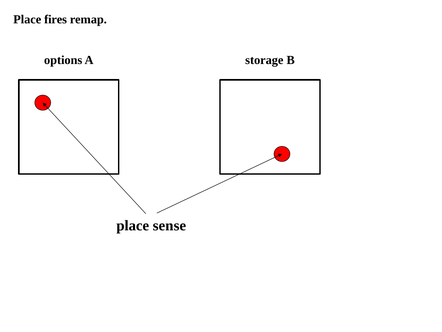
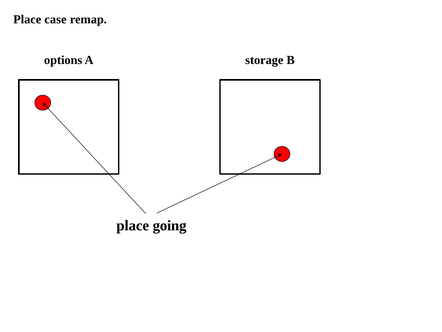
fires: fires -> case
sense: sense -> going
